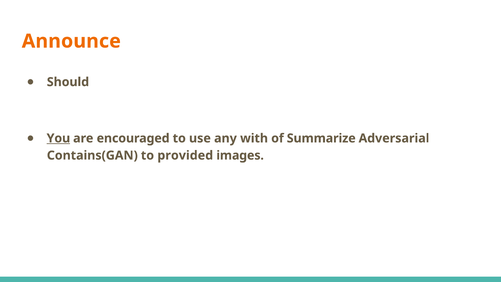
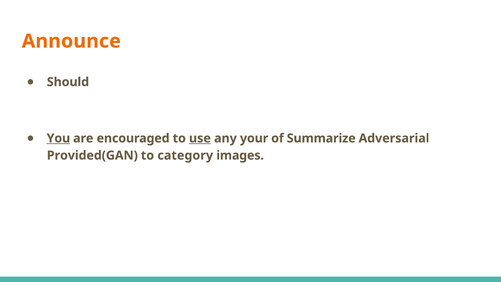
use underline: none -> present
with: with -> your
Contains(GAN: Contains(GAN -> Provided(GAN
provided: provided -> category
